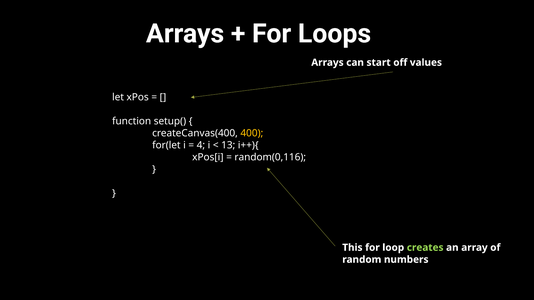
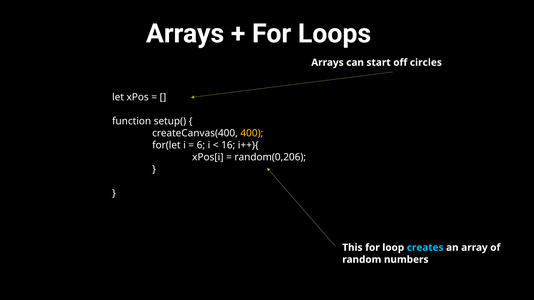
values: values -> circles
4: 4 -> 6
13: 13 -> 16
random(0,116: random(0,116 -> random(0,206
creates colour: light green -> light blue
